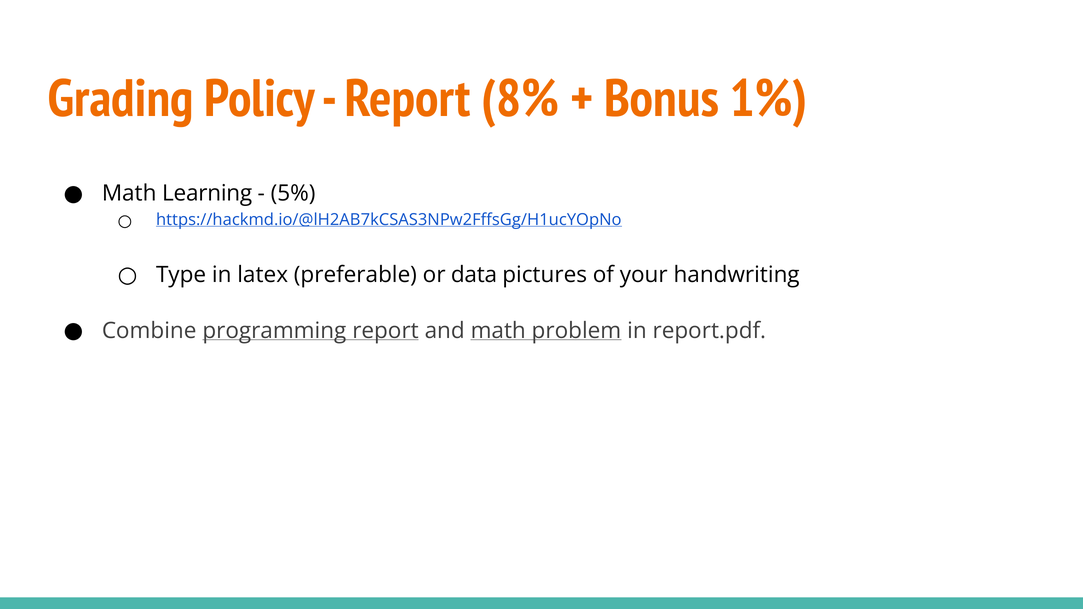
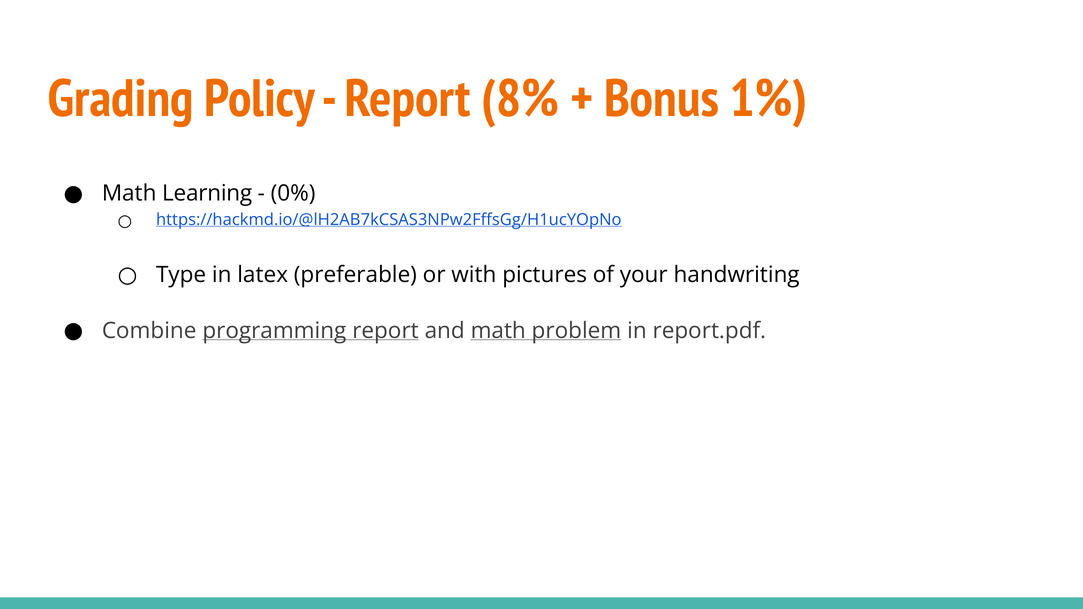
5%: 5% -> 0%
data: data -> with
